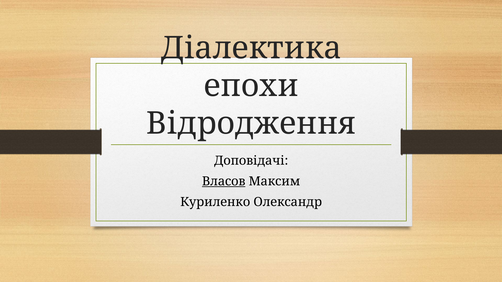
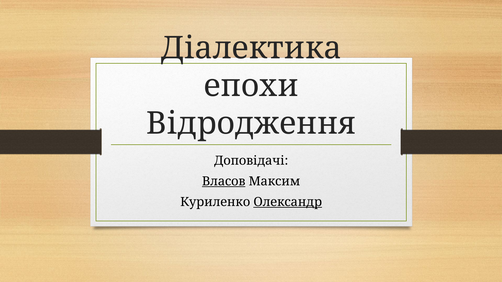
Олександр underline: none -> present
